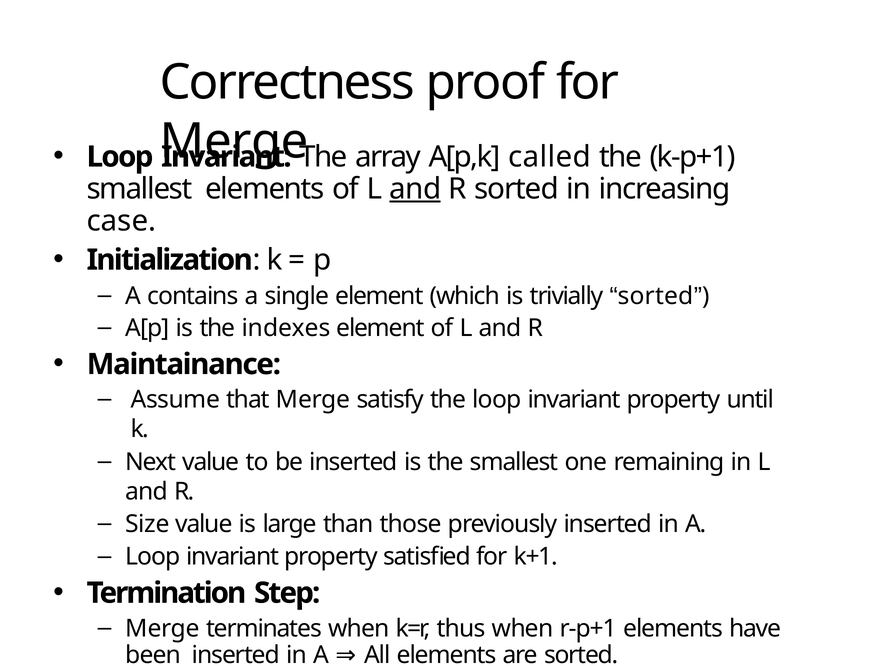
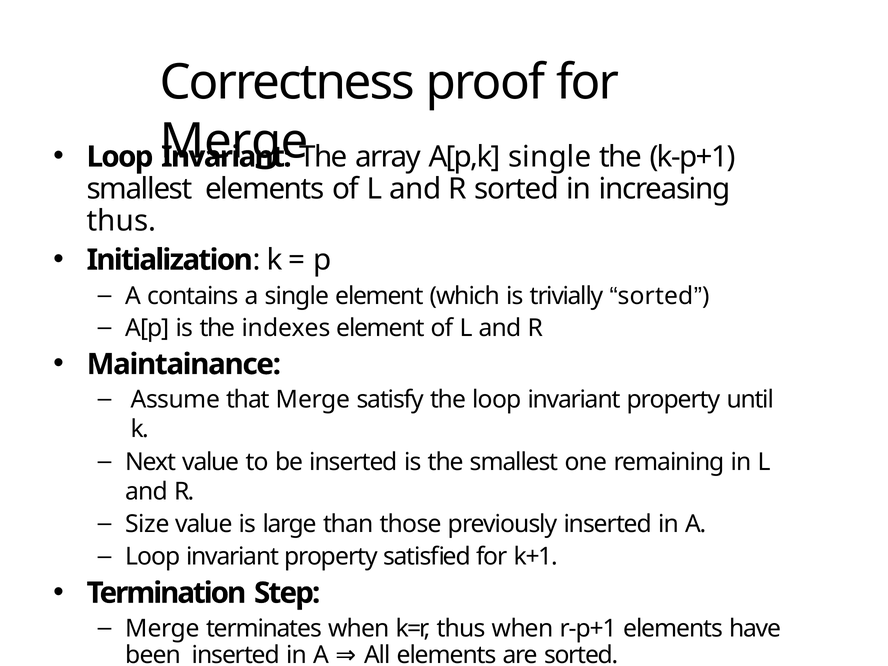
A[p,k called: called -> single
and at (415, 189) underline: present -> none
case at (121, 221): case -> thus
